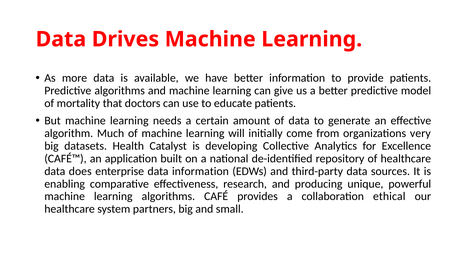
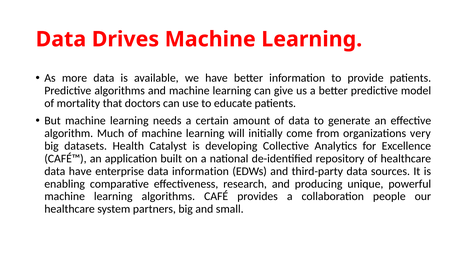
data does: does -> have
ethical: ethical -> people
